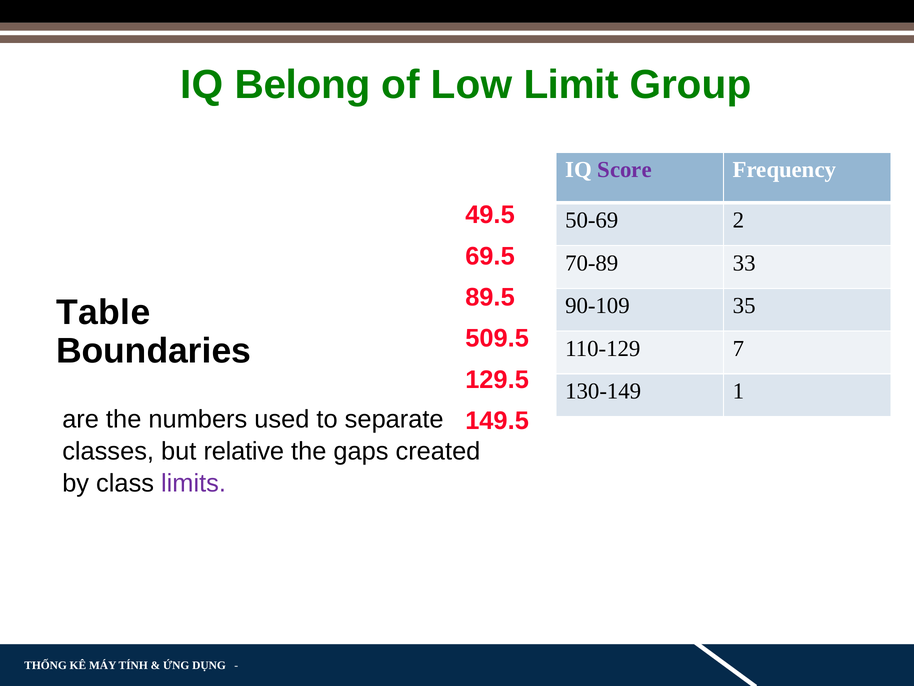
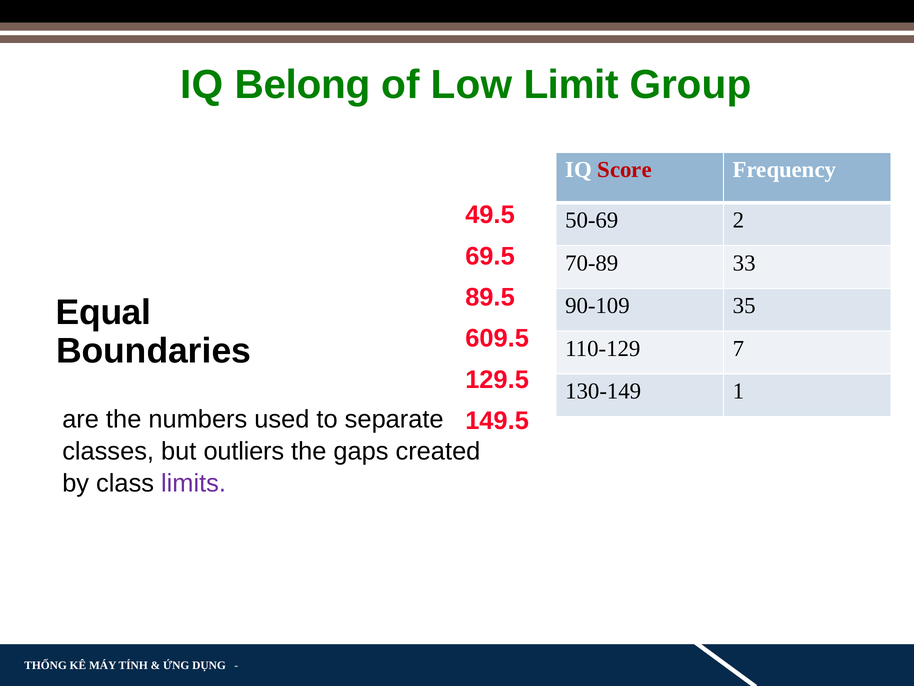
Score colour: purple -> red
Table: Table -> Equal
509.5: 509.5 -> 609.5
relative: relative -> outliers
